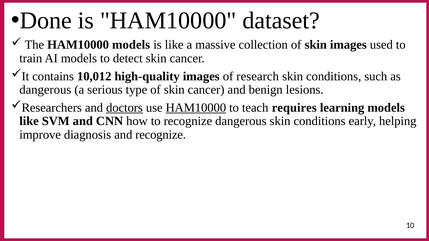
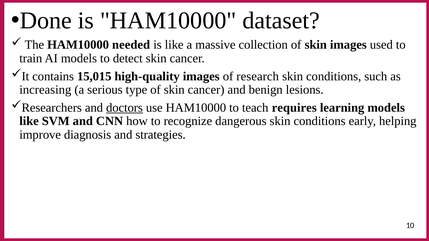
HAM10000 models: models -> needed
10,012: 10,012 -> 15,015
dangerous at (45, 90): dangerous -> increasing
HAM10000 at (196, 108) underline: present -> none
and recognize: recognize -> strategies
